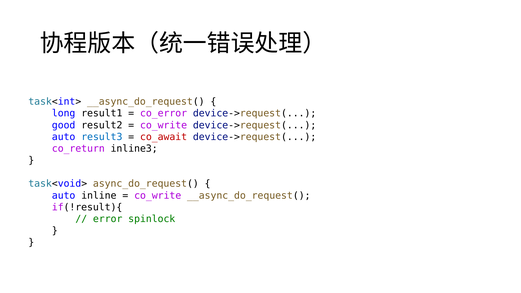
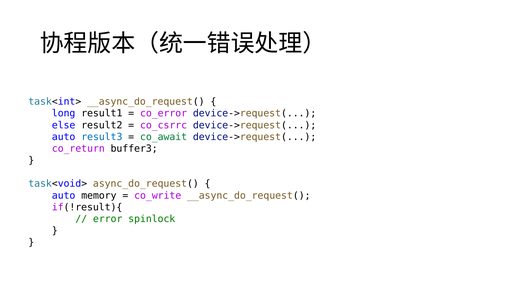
good: good -> else
co_write at (164, 125): co_write -> co_csrrc
co_await colour: red -> green
inline3: inline3 -> buffer3
inline: inline -> memory
